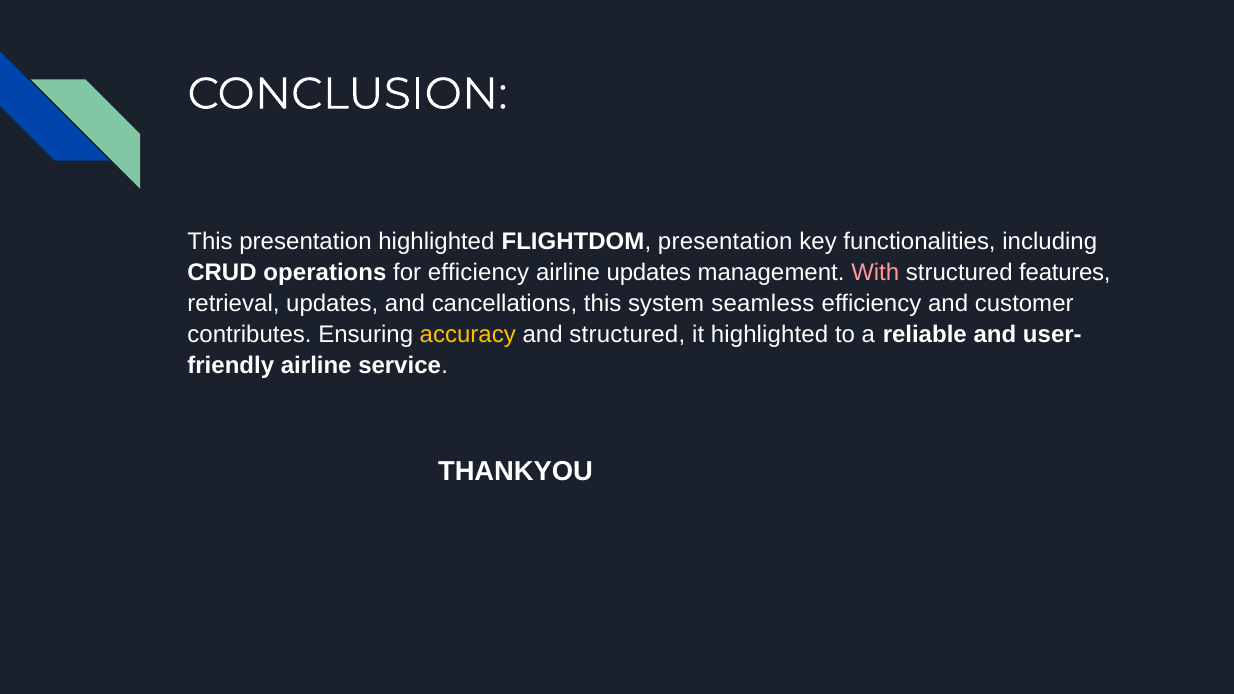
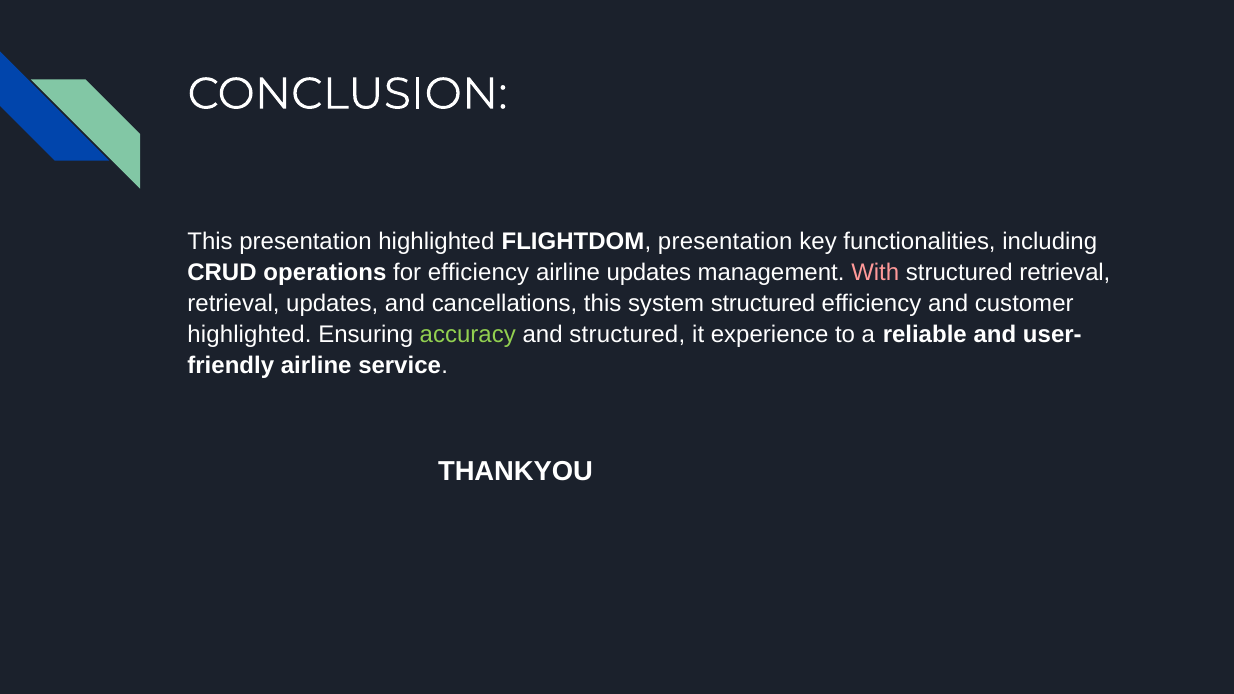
structured features: features -> retrieval
system seamless: seamless -> structured
contributes at (249, 335): contributes -> highlighted
accuracy colour: yellow -> light green
it highlighted: highlighted -> experience
